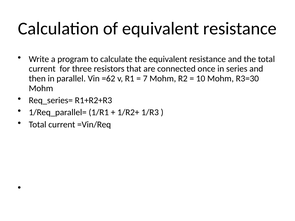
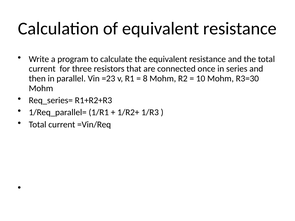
=62: =62 -> =23
7: 7 -> 8
